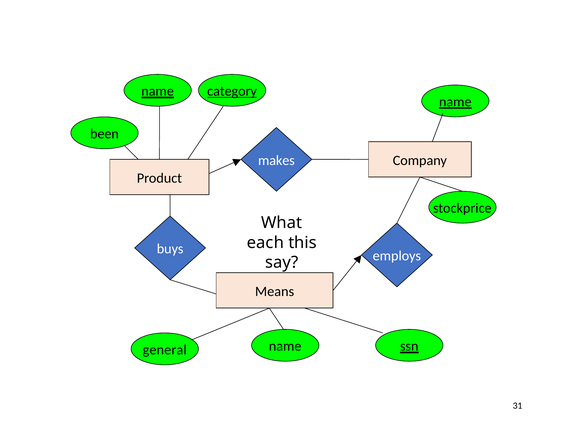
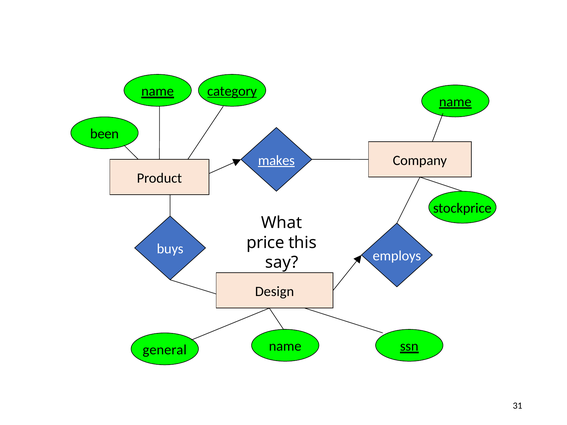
makes underline: none -> present
each: each -> price
Means: Means -> Design
